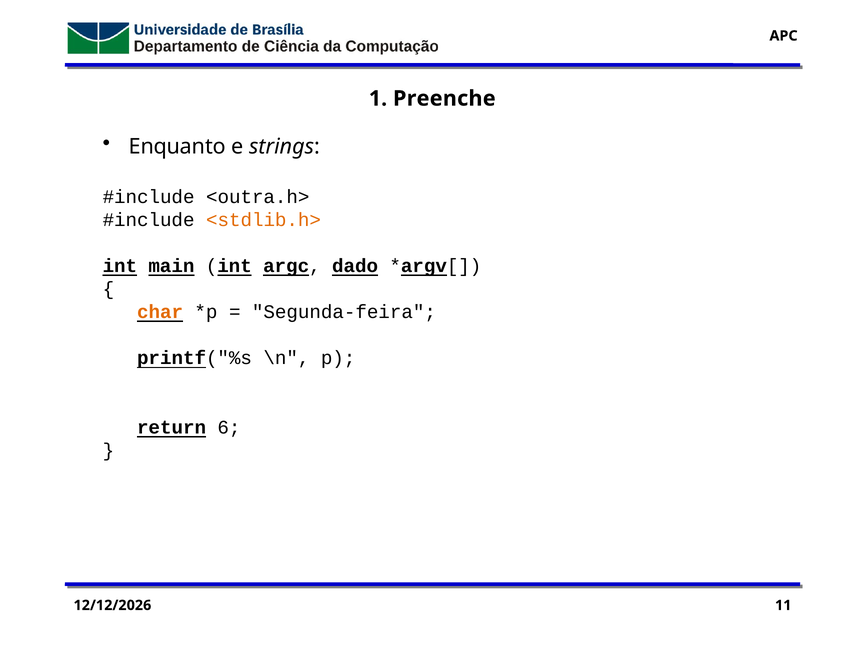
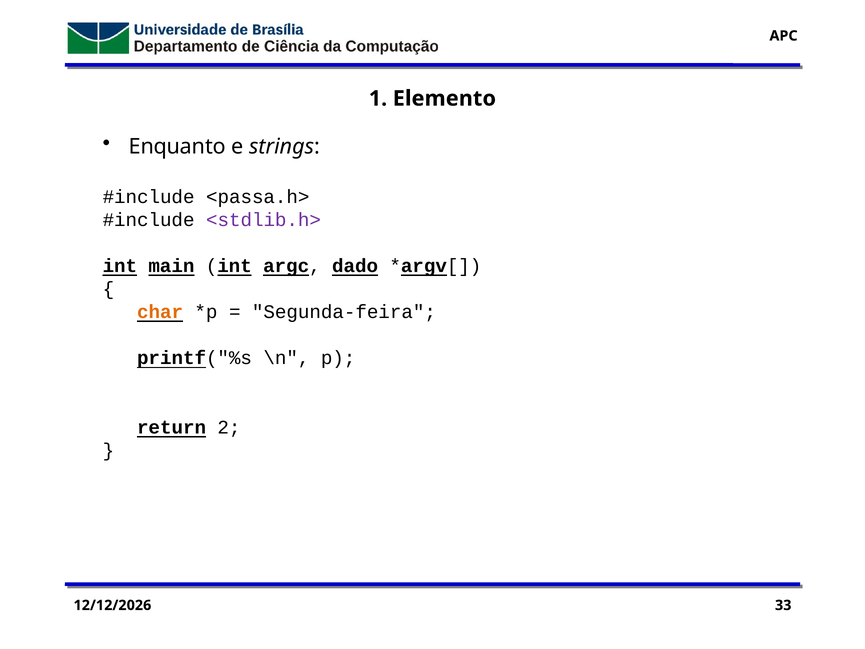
Preenche: Preenche -> Elemento
<outra.h>: <outra.h> -> <passa.h>
<stdlib.h> colour: orange -> purple
6: 6 -> 2
11: 11 -> 33
